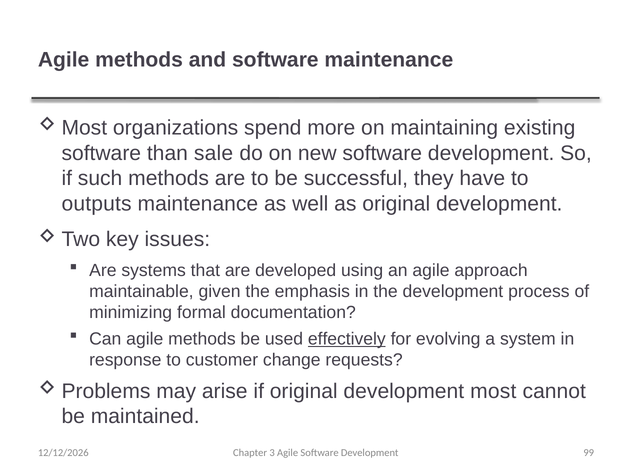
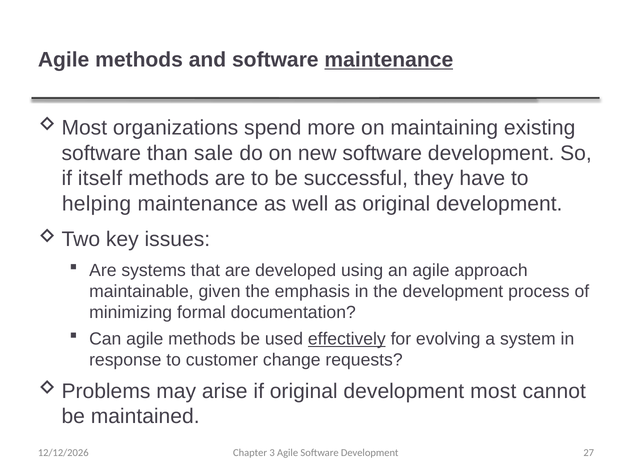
maintenance at (389, 60) underline: none -> present
such: such -> itself
outputs: outputs -> helping
99: 99 -> 27
